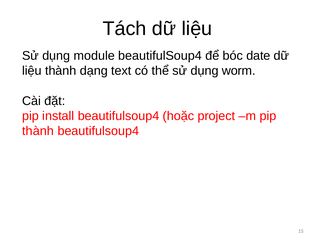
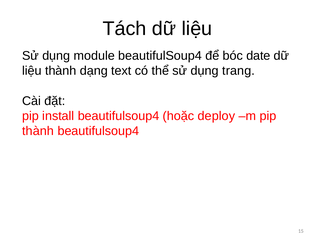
worm: worm -> trang
project: project -> deploy
